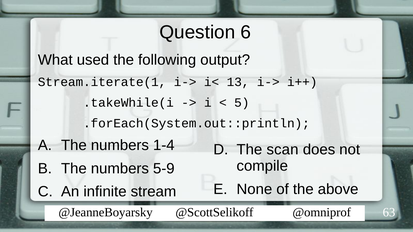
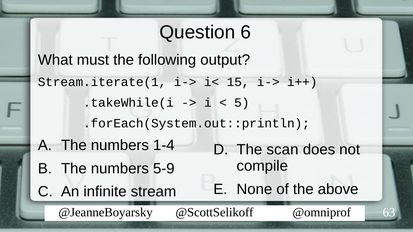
used: used -> must
13: 13 -> 15
